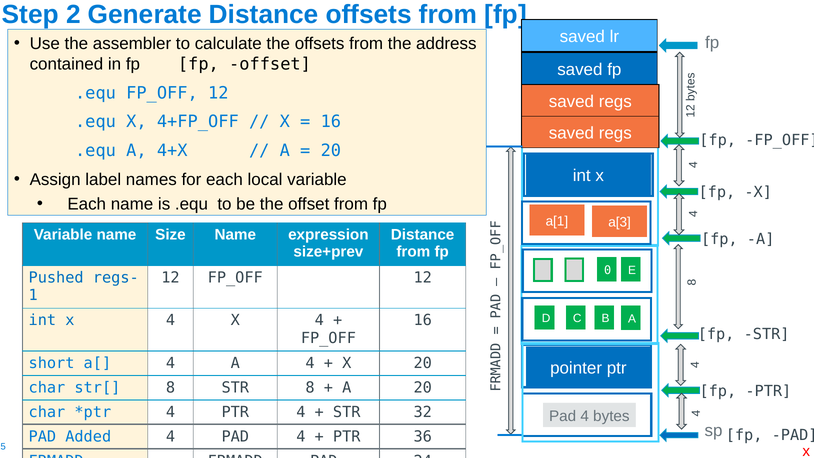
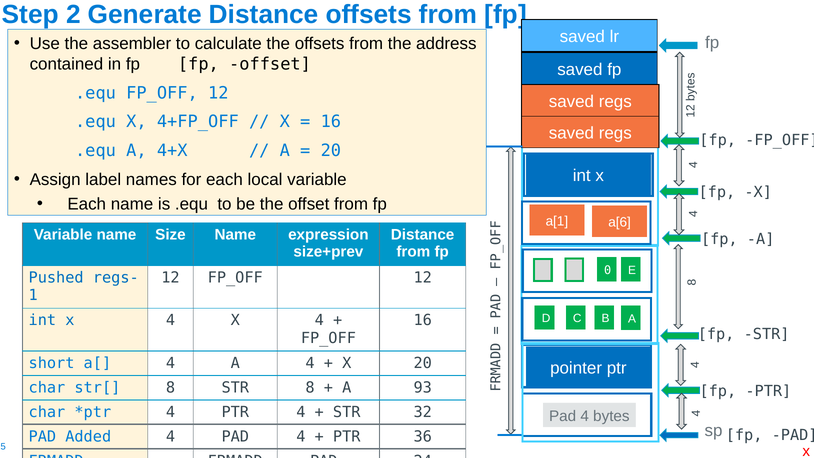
a[3: a[3 -> a[6
A 20: 20 -> 93
